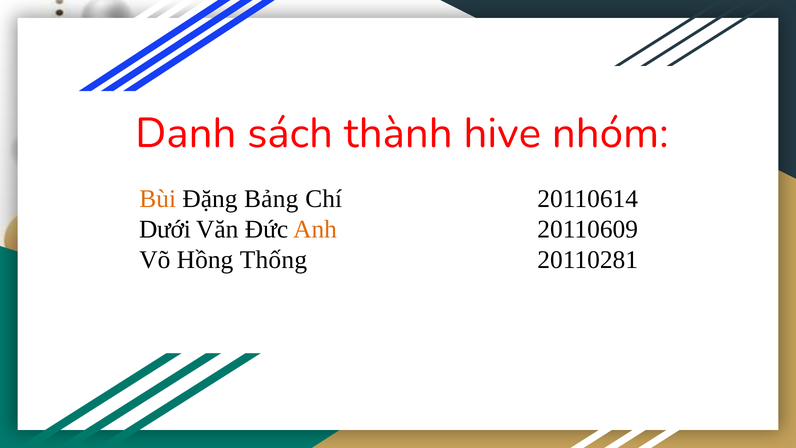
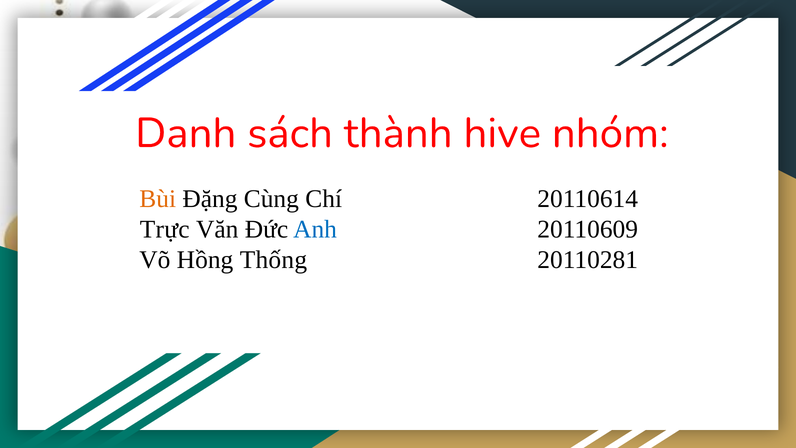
Bảng: Bảng -> Cùng
Dưới: Dưới -> Trực
Anh colour: orange -> blue
